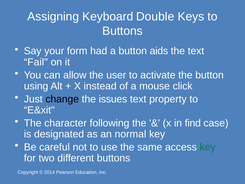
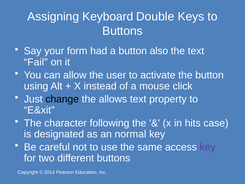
aids: aids -> also
issues: issues -> allows
find: find -> hits
key at (208, 147) colour: green -> purple
